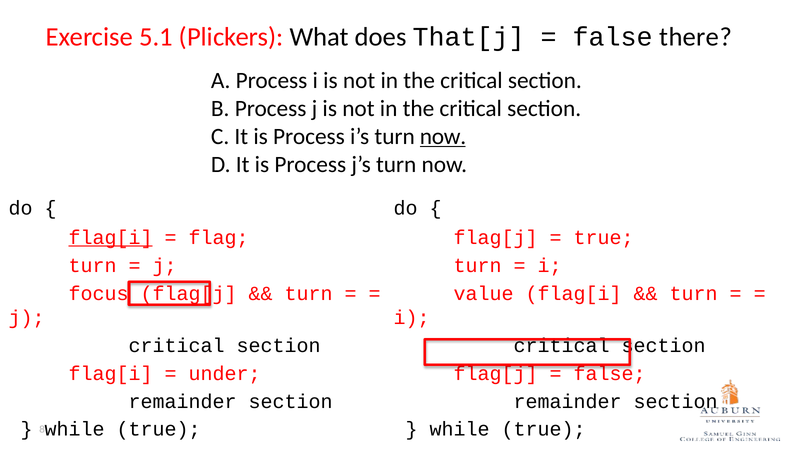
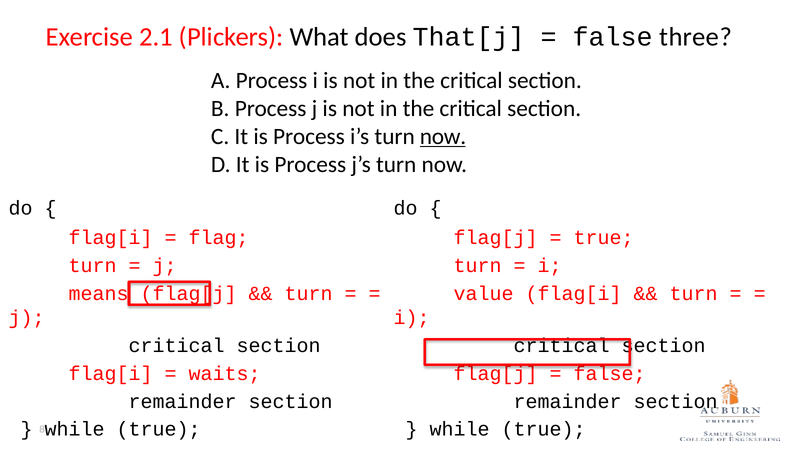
5.1: 5.1 -> 2.1
there: there -> three
flag[i at (111, 237) underline: present -> none
focus: focus -> means
under: under -> waits
